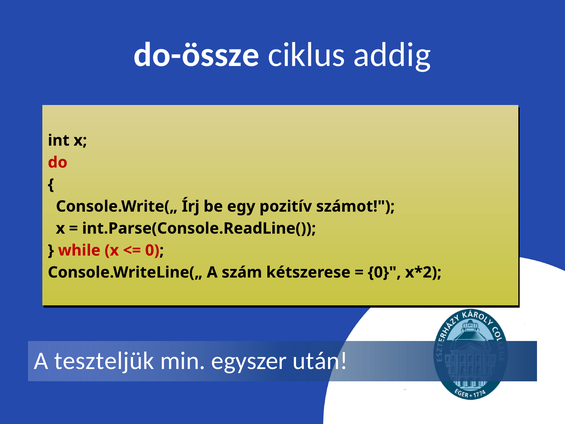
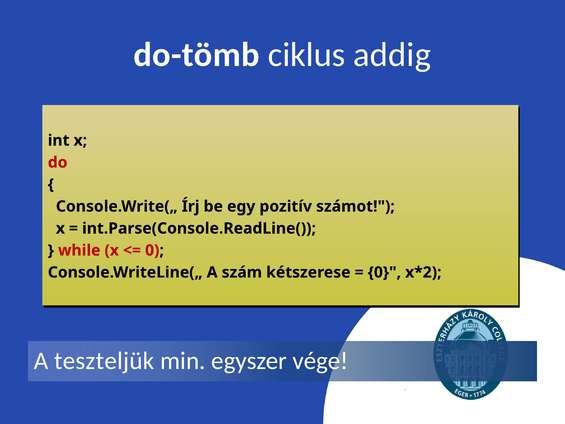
do-össze: do-össze -> do-tömb
után: után -> vége
